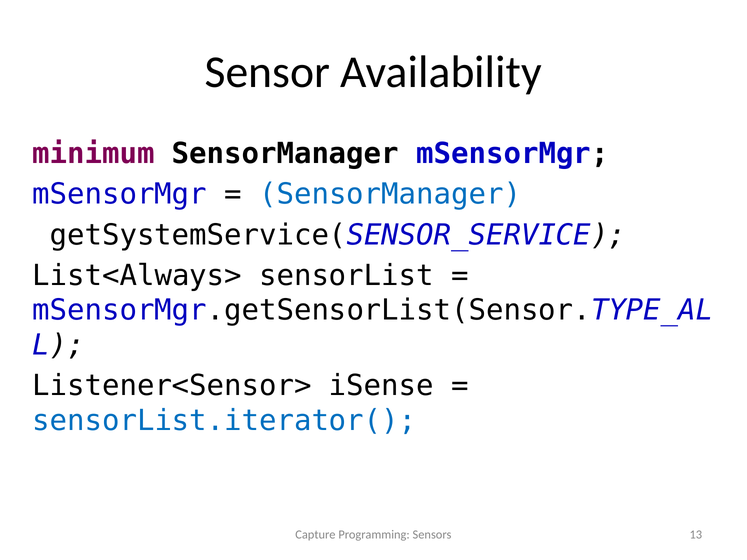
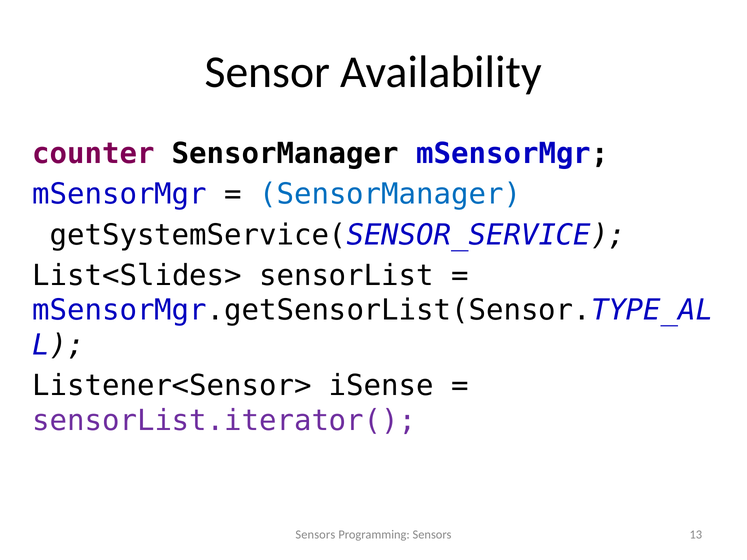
minimum: minimum -> counter
List<Always>: List<Always> -> List<Slides>
sensorList.iterator( colour: blue -> purple
Capture at (315, 535): Capture -> Sensors
